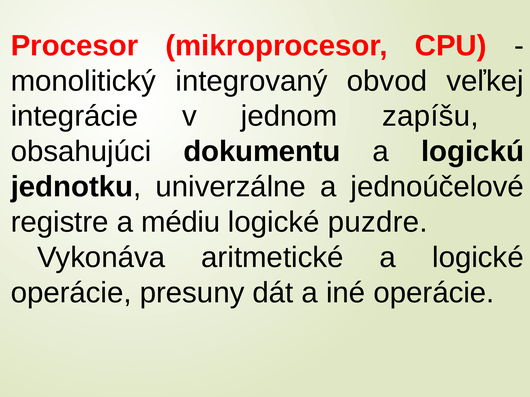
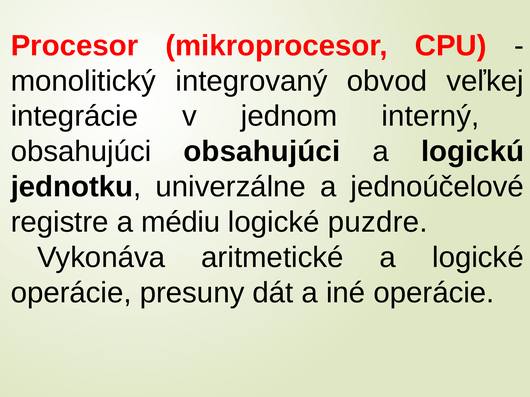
zapíšu: zapíšu -> interný
obsahujúci dokumentu: dokumentu -> obsahujúci
